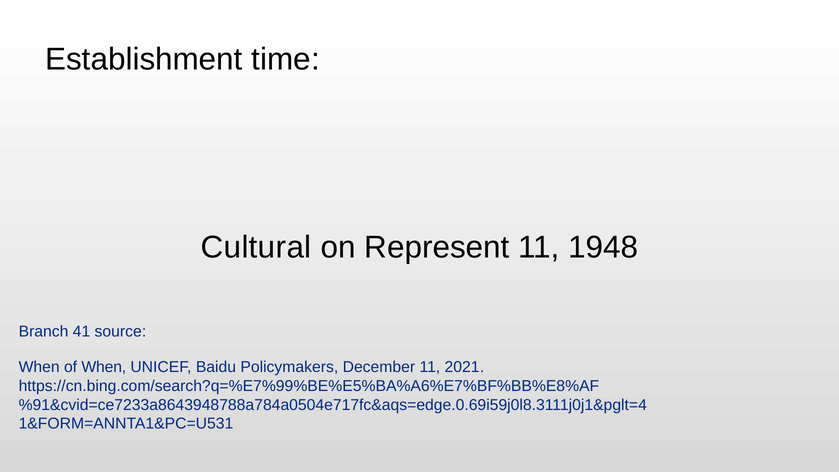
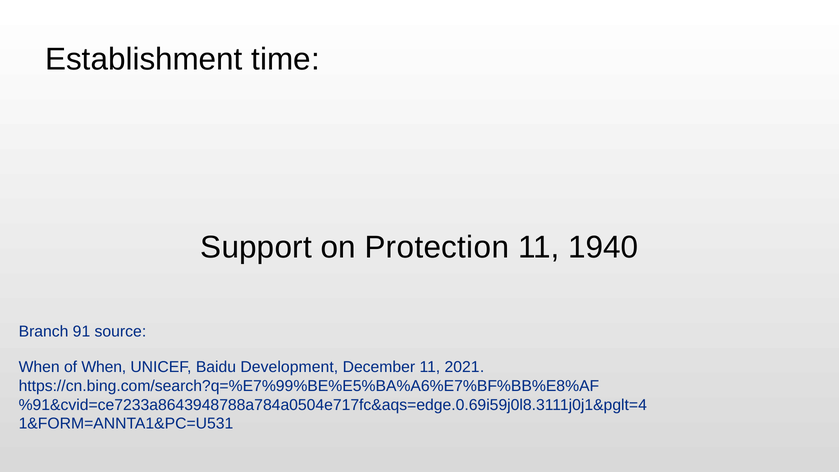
Cultural: Cultural -> Support
Represent: Represent -> Protection
1948: 1948 -> 1940
41: 41 -> 91
Policymakers: Policymakers -> Development
